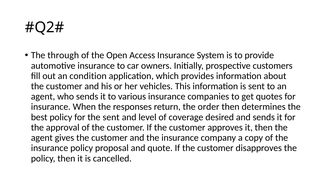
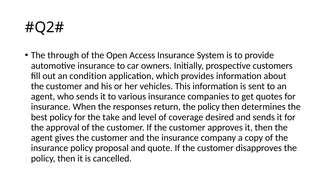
return the order: order -> policy
the sent: sent -> take
